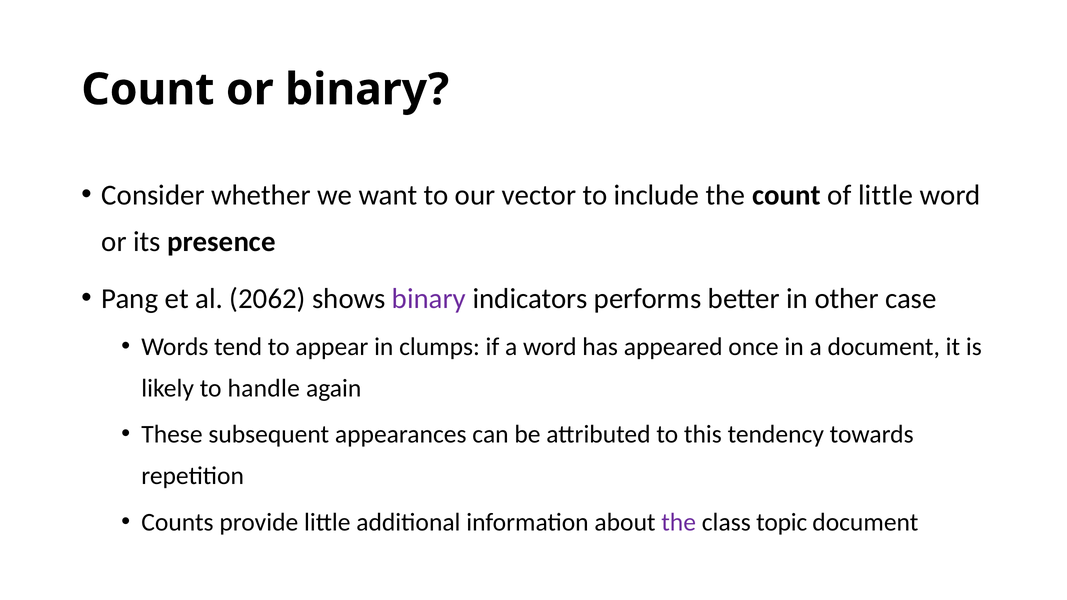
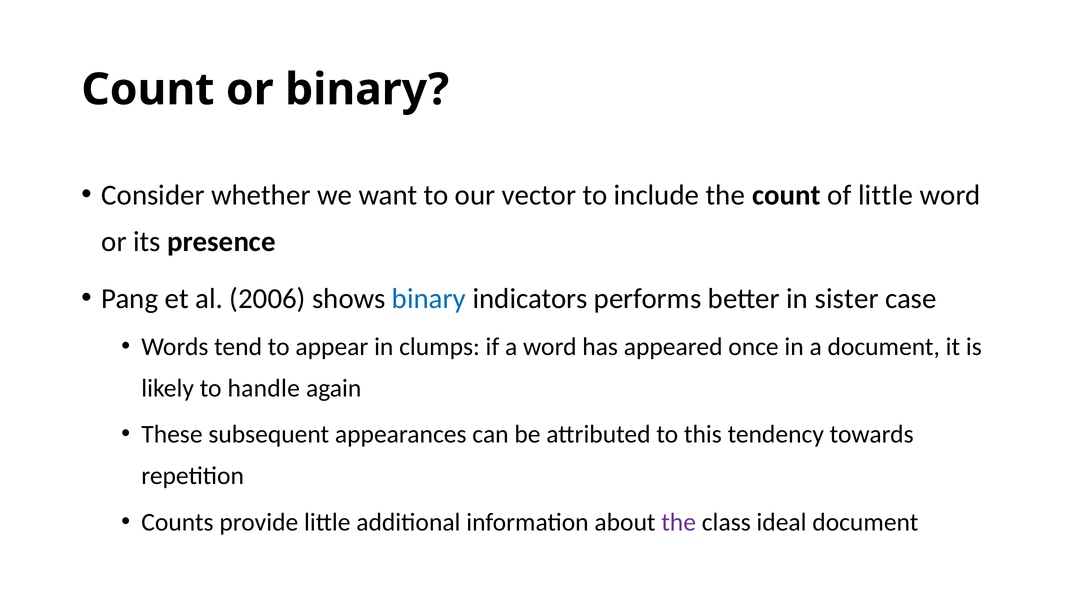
2062: 2062 -> 2006
binary at (429, 299) colour: purple -> blue
other: other -> sister
topic: topic -> ideal
